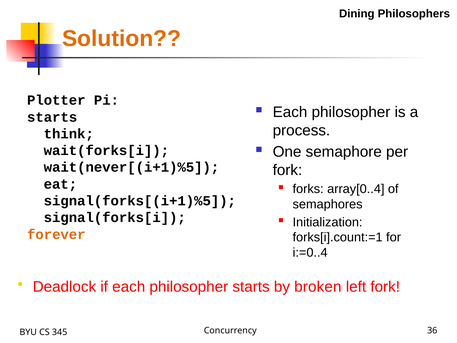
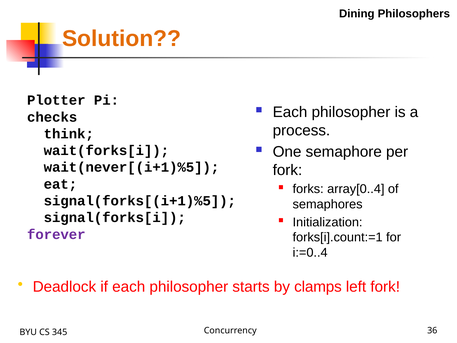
starts at (52, 117): starts -> checks
forever colour: orange -> purple
broken: broken -> clamps
